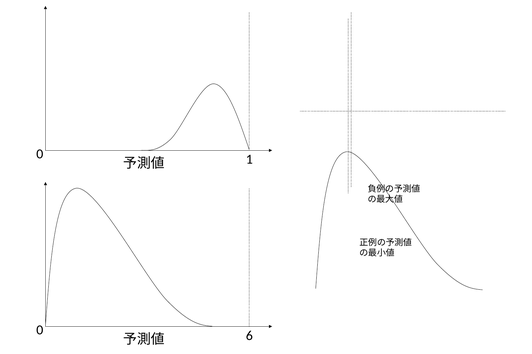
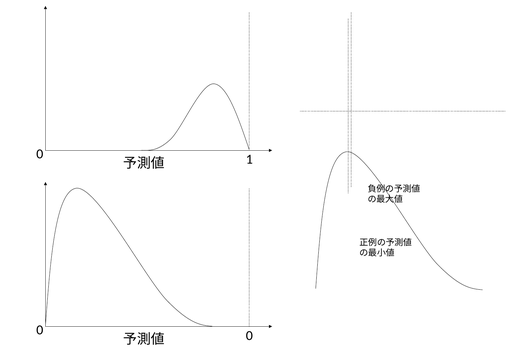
0 6: 6 -> 0
